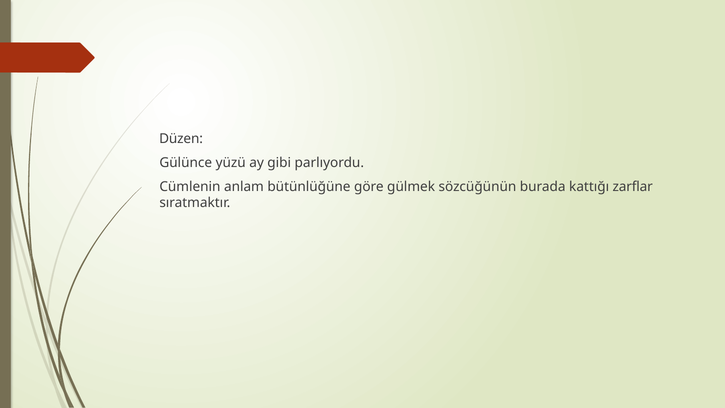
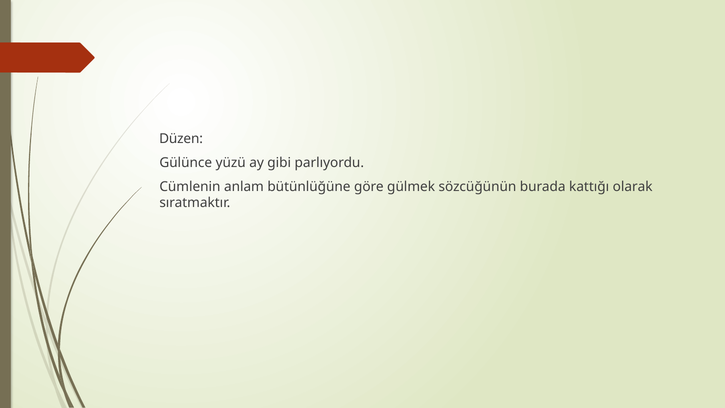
zarflar: zarflar -> olarak
